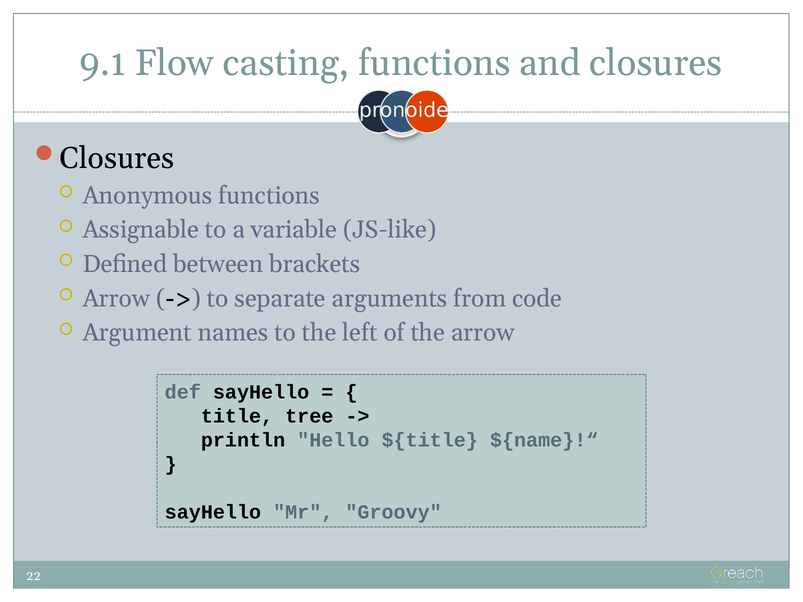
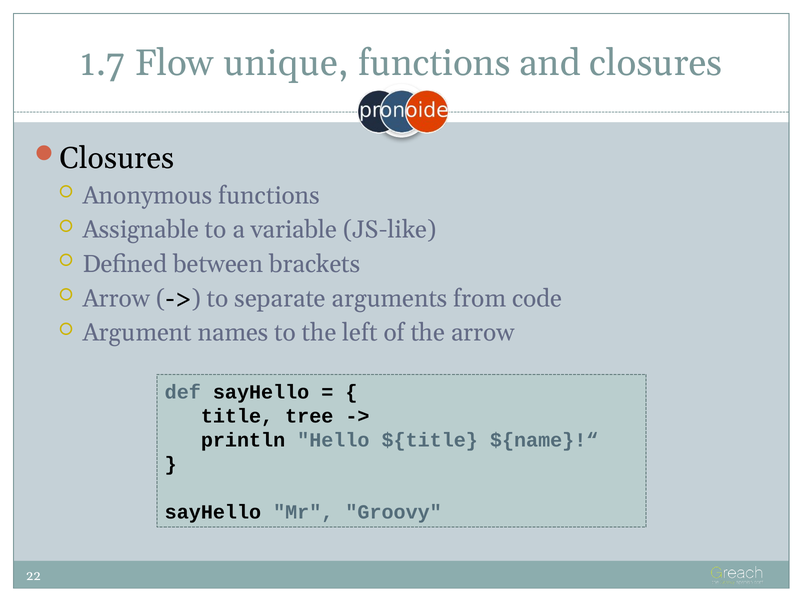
9.1: 9.1 -> 1.7
casting: casting -> unique
